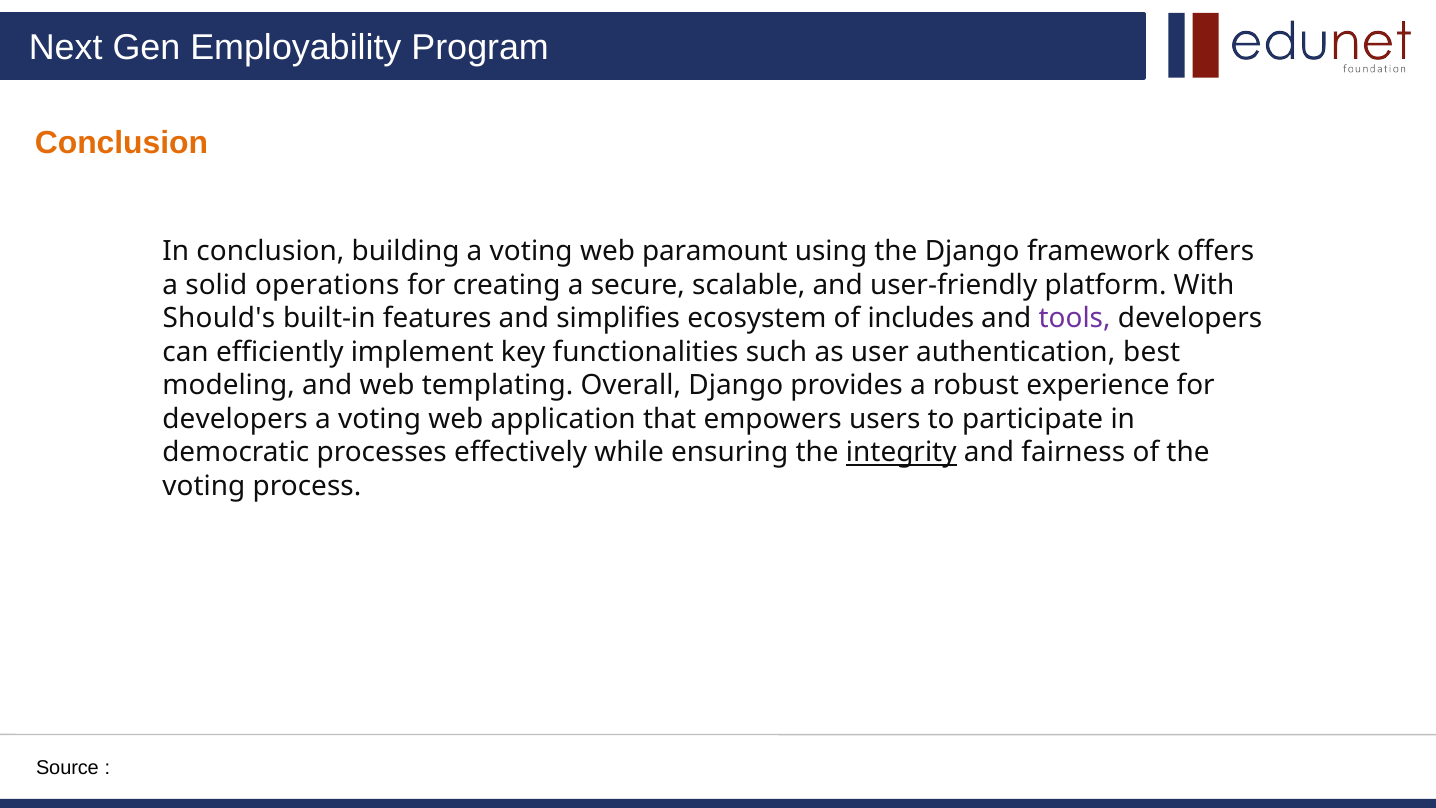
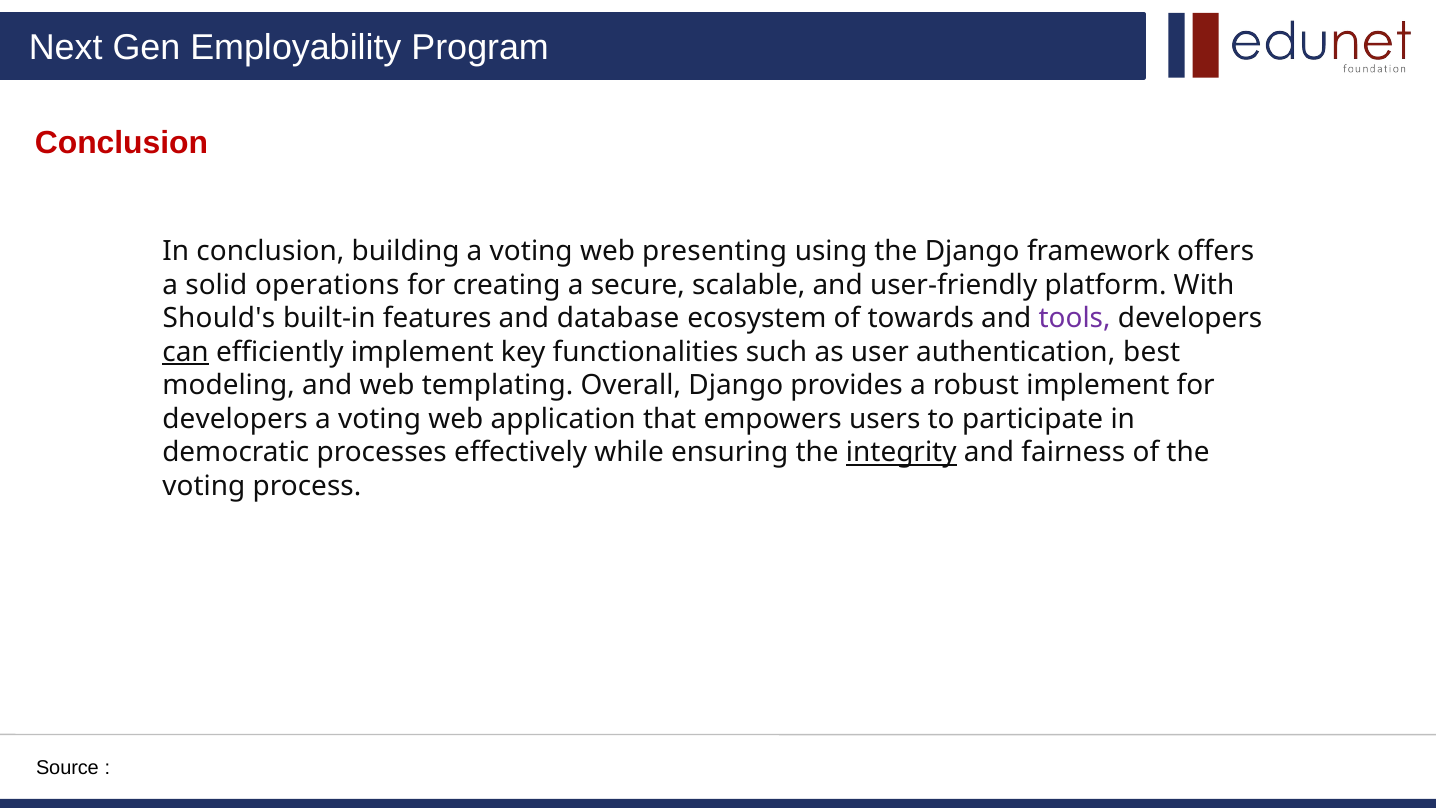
Conclusion at (121, 143) colour: orange -> red
paramount: paramount -> presenting
simplifies: simplifies -> database
includes: includes -> towards
can underline: none -> present
robust experience: experience -> implement
